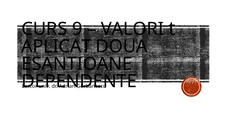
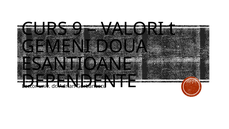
APLICAT: APLICAT -> GEMENI
